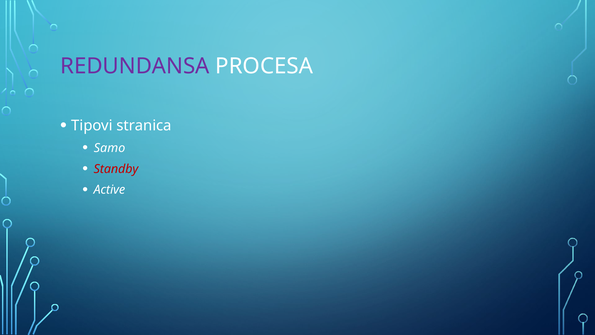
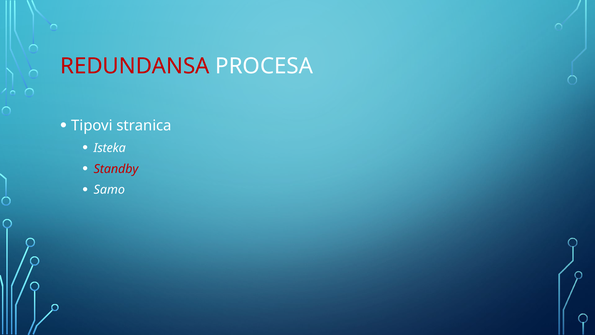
REDUNDANSA colour: purple -> red
Samo: Samo -> Isteka
Active: Active -> Samo
